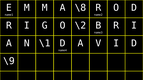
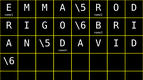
A \8: \8 -> \5
O \2: \2 -> \6
N \1: \1 -> \5
\9 at (9, 61): \9 -> \6
